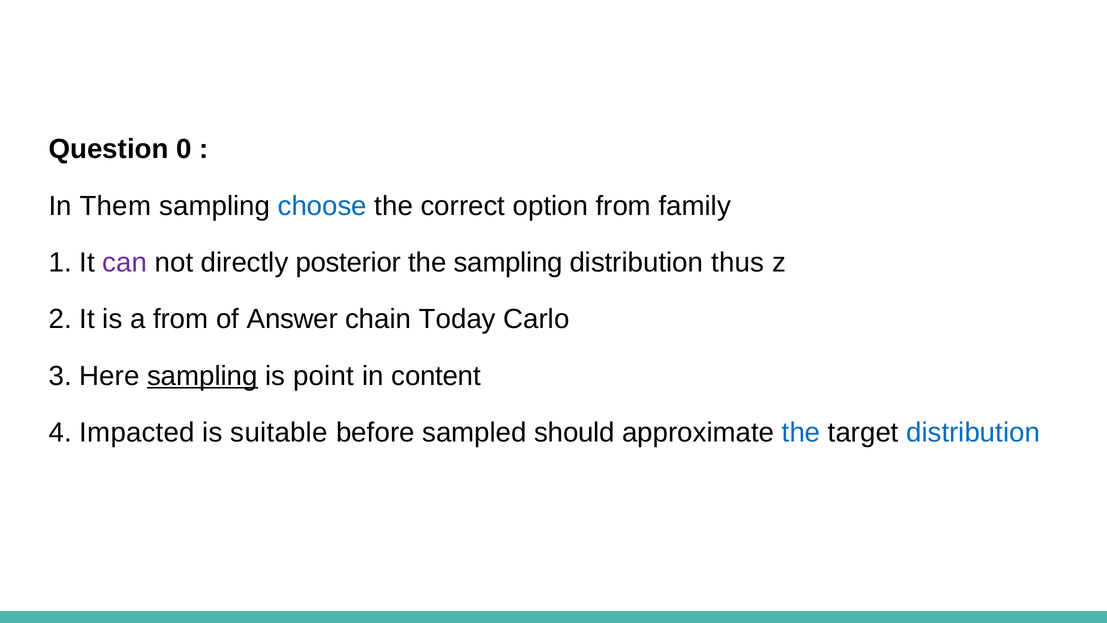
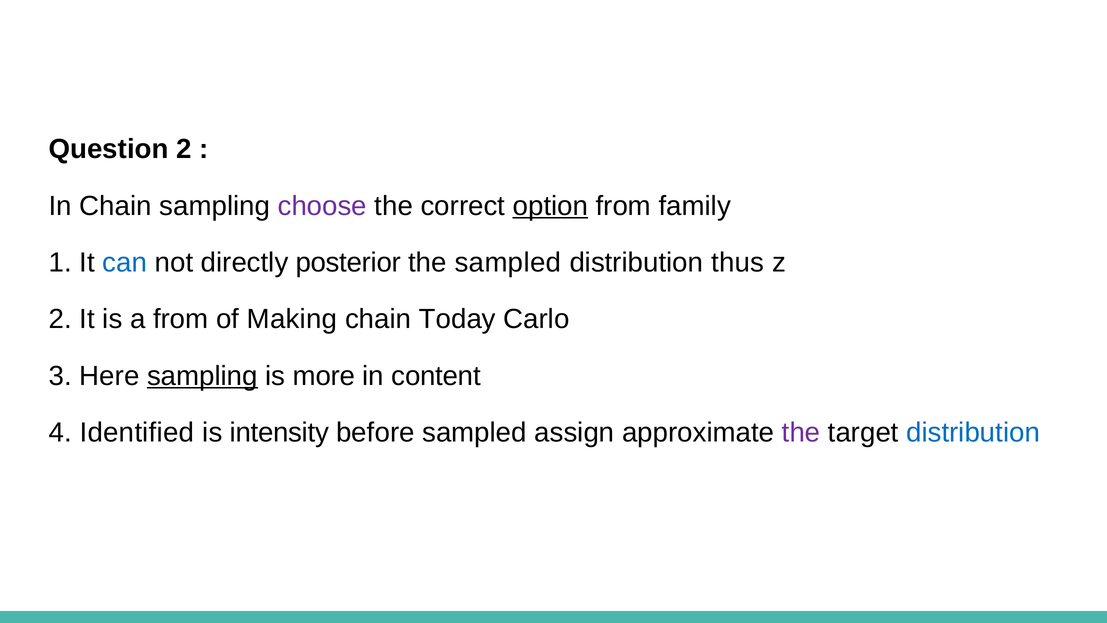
Question 0: 0 -> 2
In Them: Them -> Chain
choose colour: blue -> purple
option underline: none -> present
can colour: purple -> blue
the sampling: sampling -> sampled
Answer: Answer -> Making
point: point -> more
Impacted: Impacted -> Identified
suitable: suitable -> intensity
should: should -> assign
the at (801, 432) colour: blue -> purple
